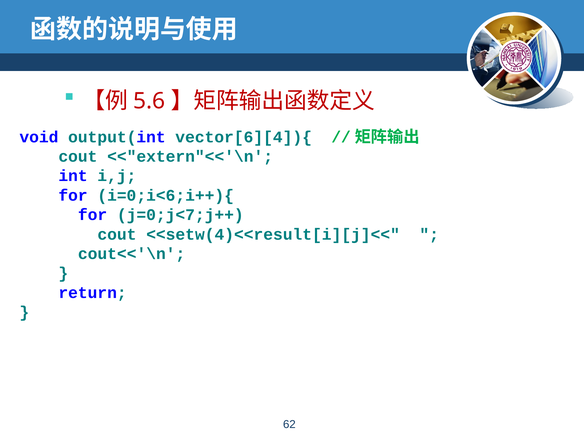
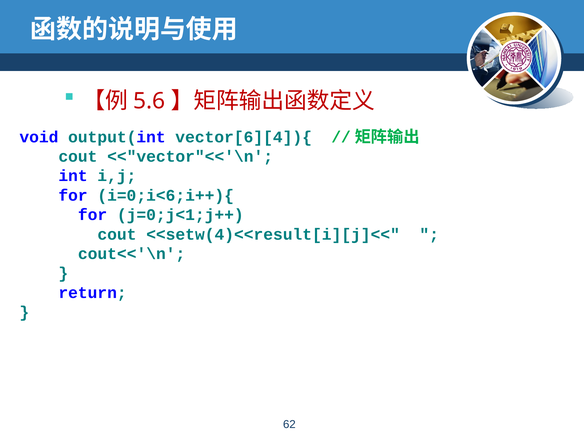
<<"extern"<<'\n: <<"extern"<<'\n -> <<"vector"<<'\n
j=0;j<7;j++: j=0;j<7;j++ -> j=0;j<1;j++
